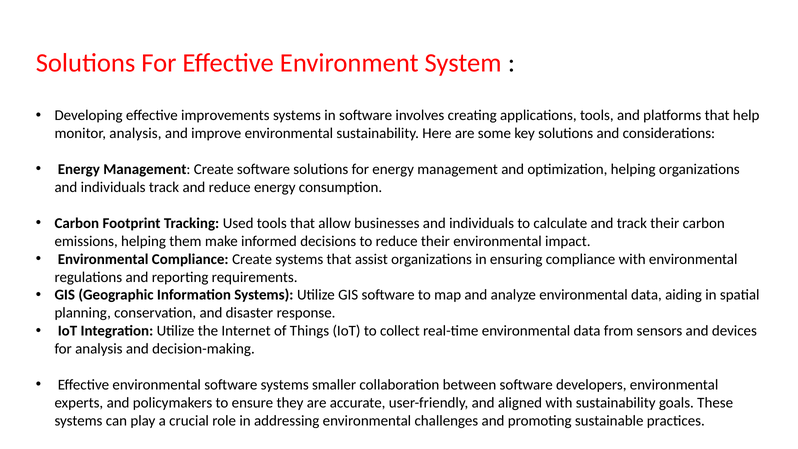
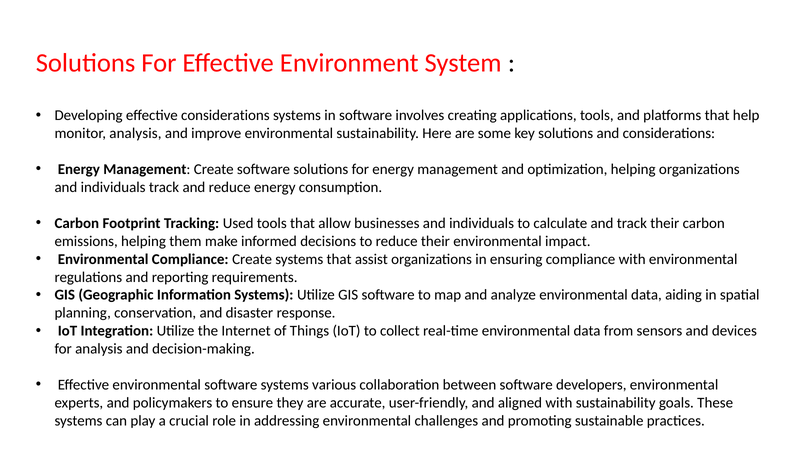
effective improvements: improvements -> considerations
smaller: smaller -> various
